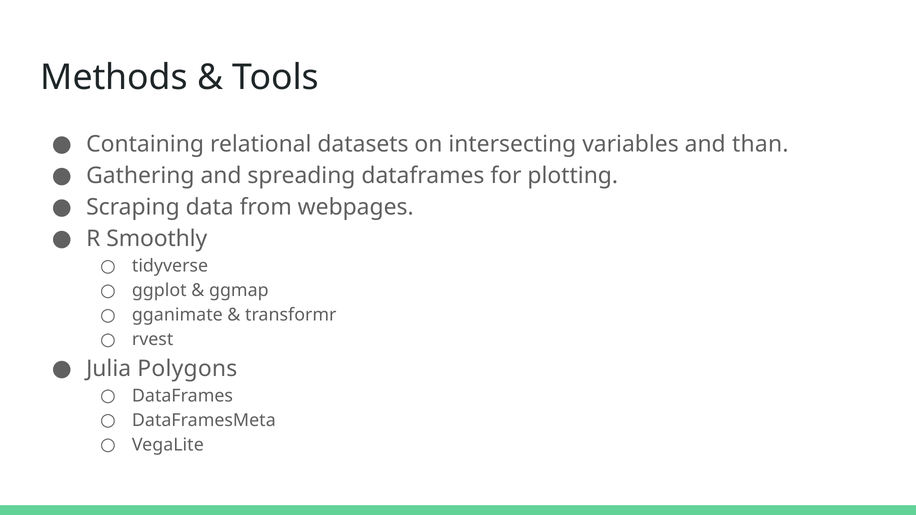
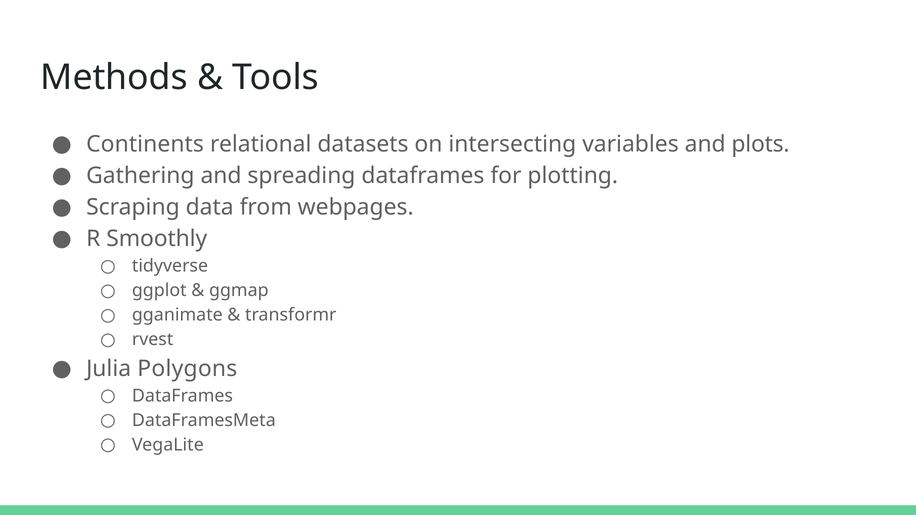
Containing: Containing -> Continents
than: than -> plots
